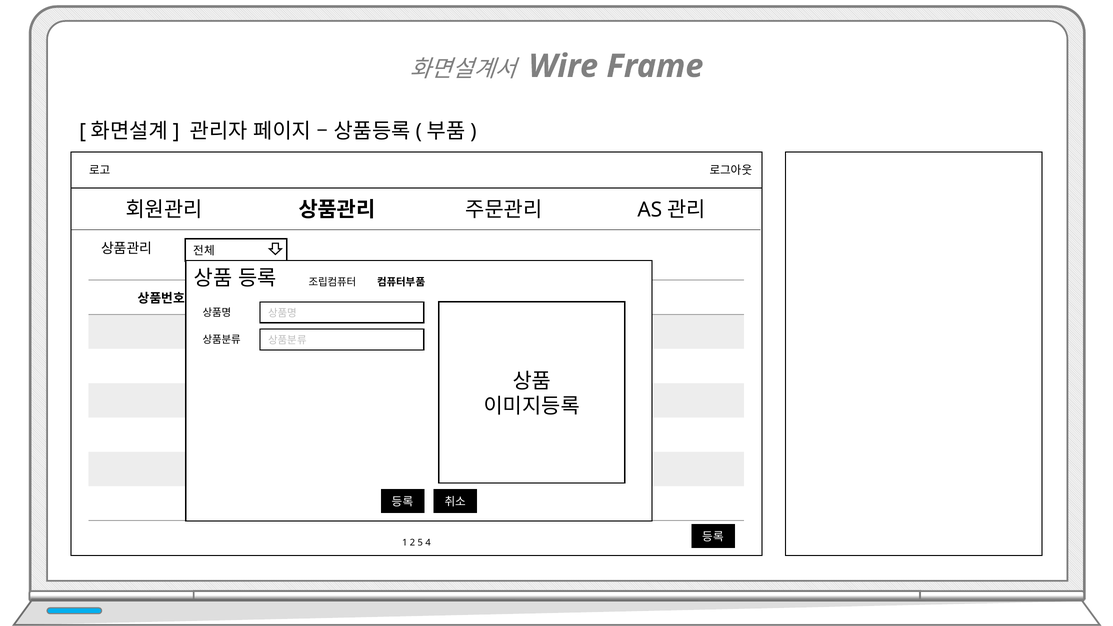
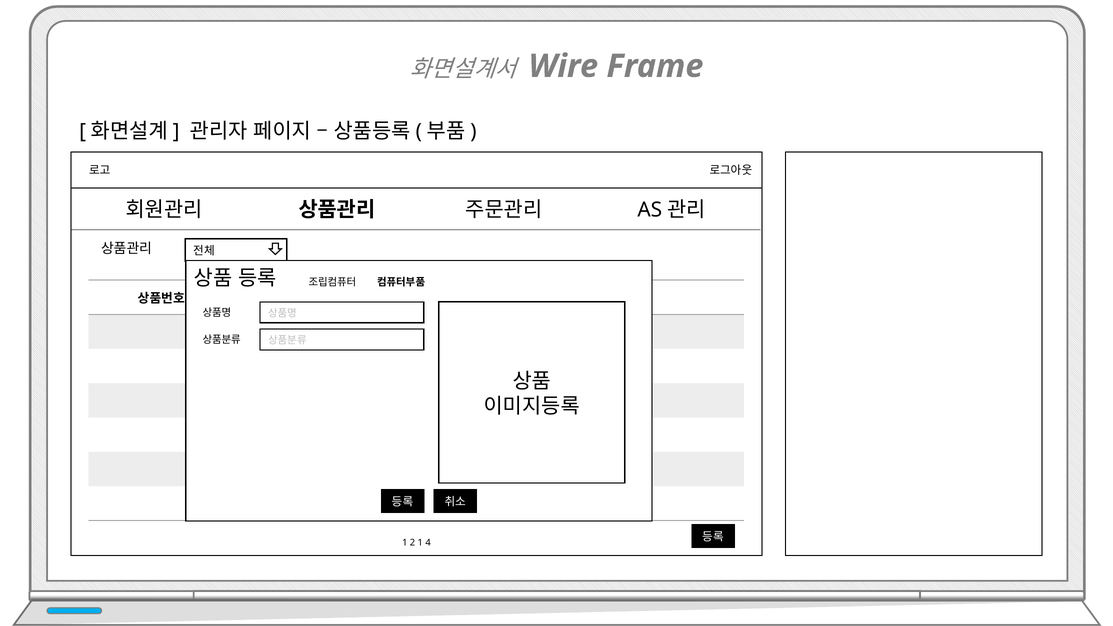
2 5: 5 -> 1
